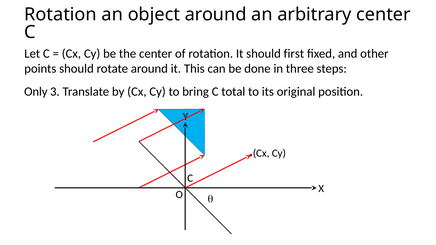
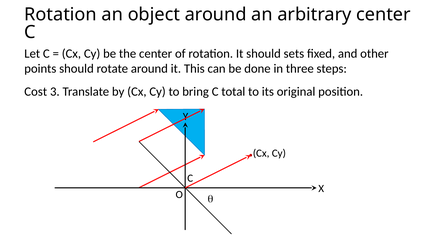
first: first -> sets
Only: Only -> Cost
